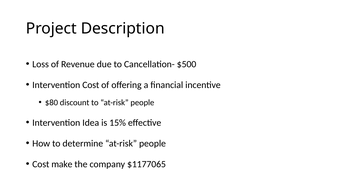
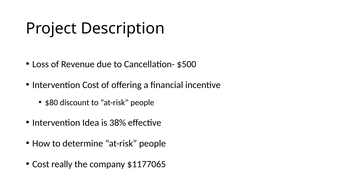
15%: 15% -> 38%
make: make -> really
